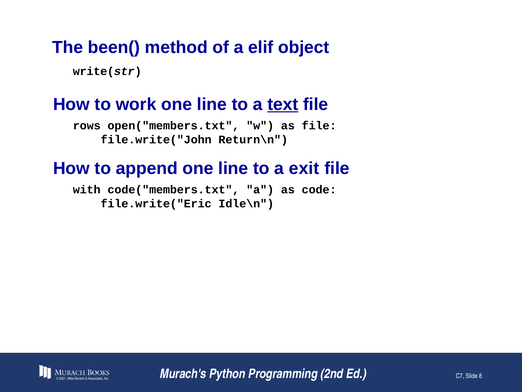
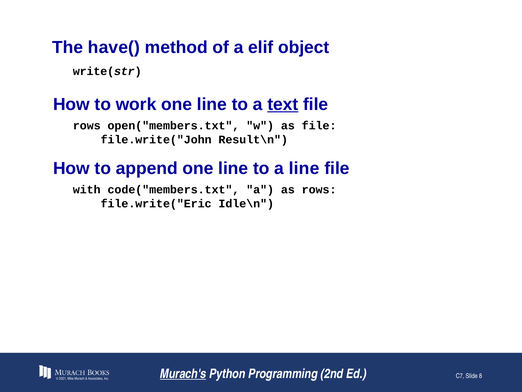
been(: been( -> have(
Return\n: Return\n -> Result\n
a exit: exit -> line
as code: code -> rows
Murach's underline: none -> present
